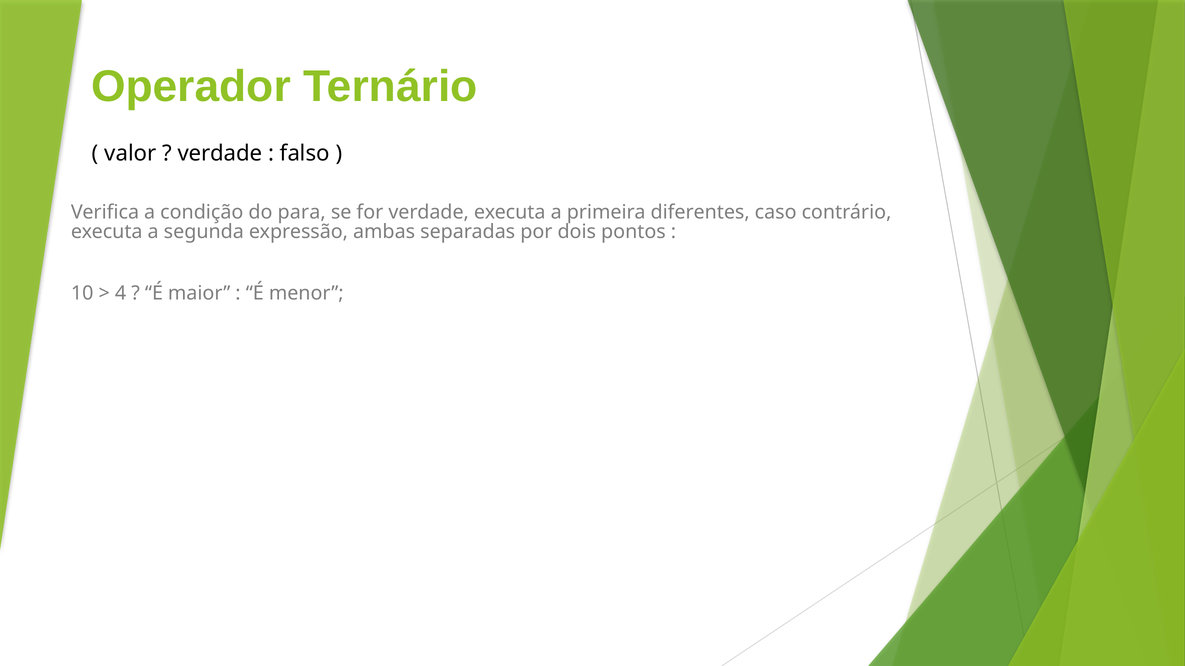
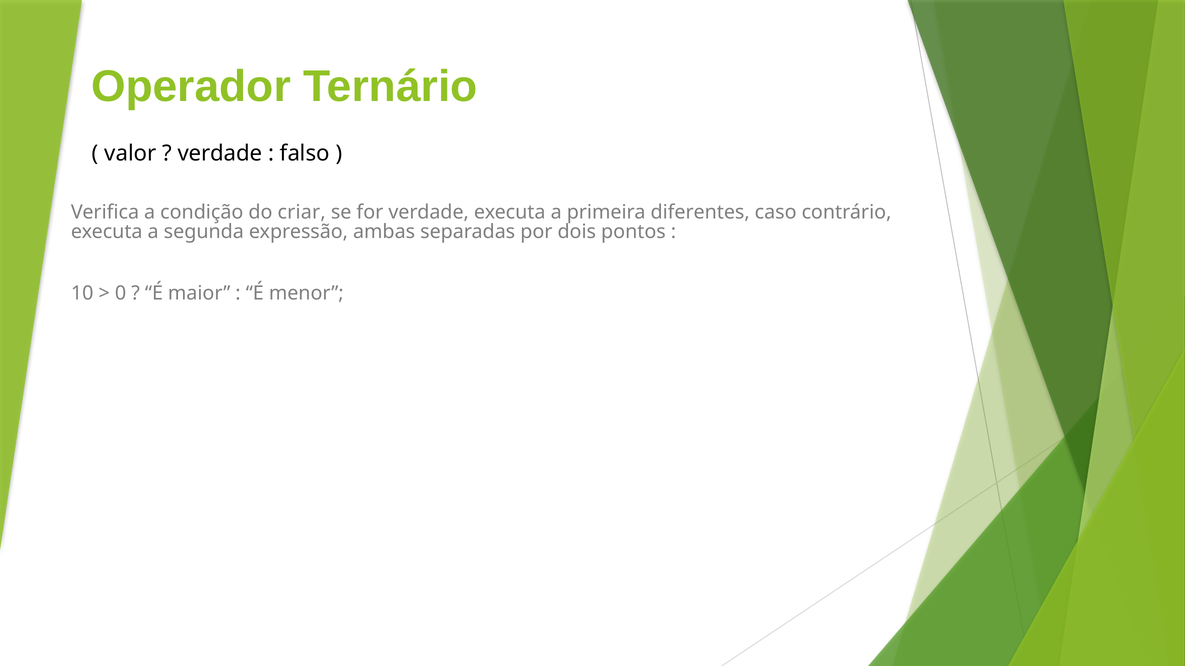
para: para -> criar
4: 4 -> 0
